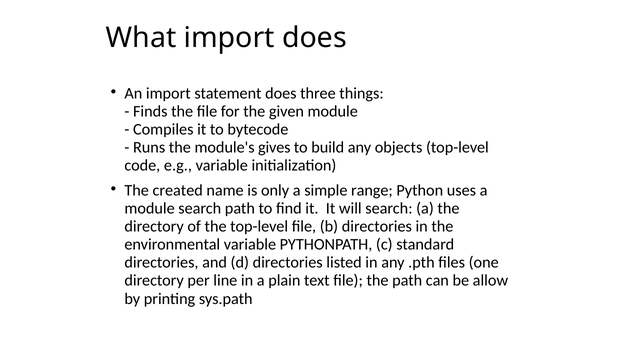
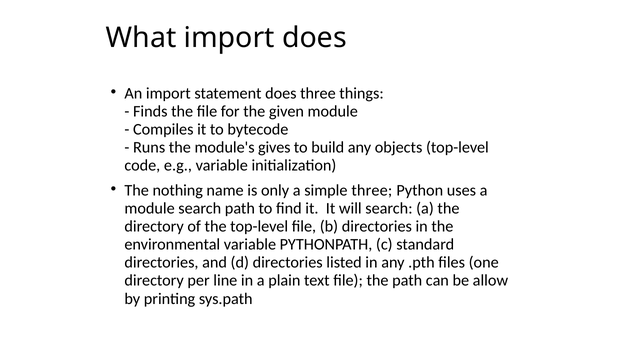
created: created -> nothing
simple range: range -> three
